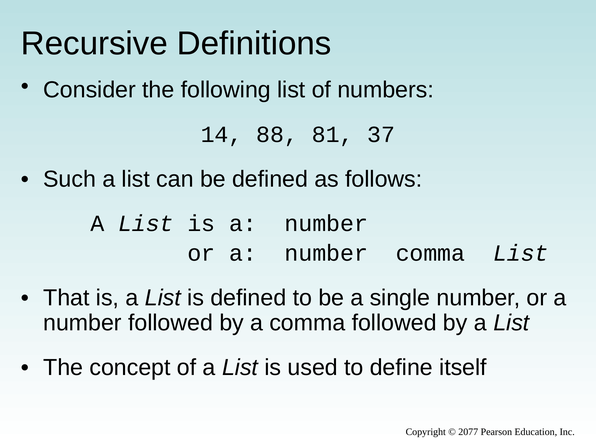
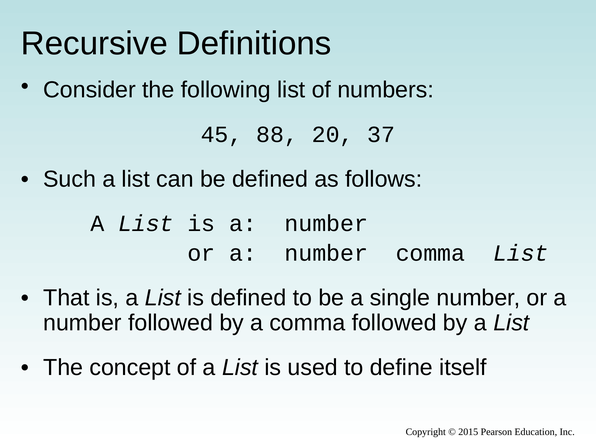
14: 14 -> 45
81: 81 -> 20
2077: 2077 -> 2015
